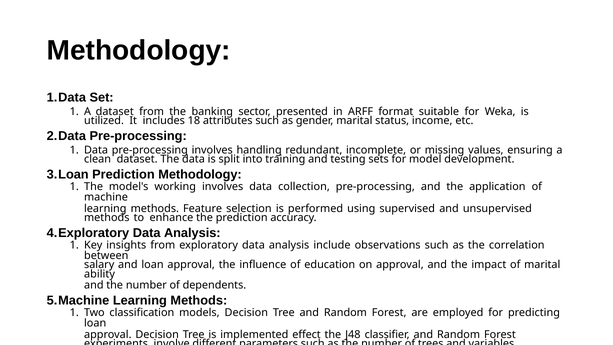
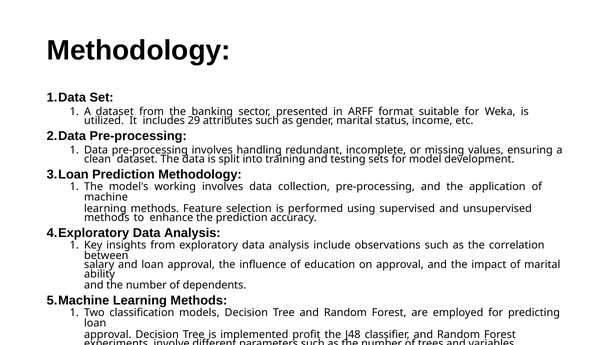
18: 18 -> 29
effect: effect -> profit
